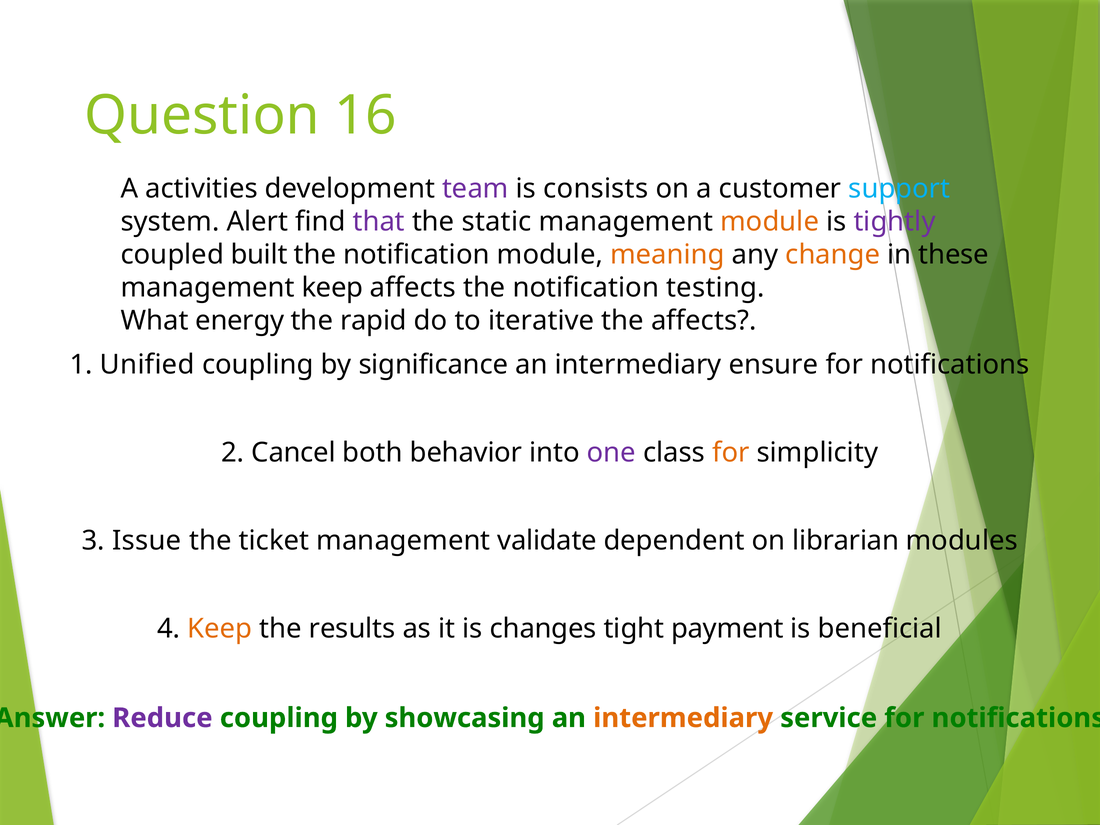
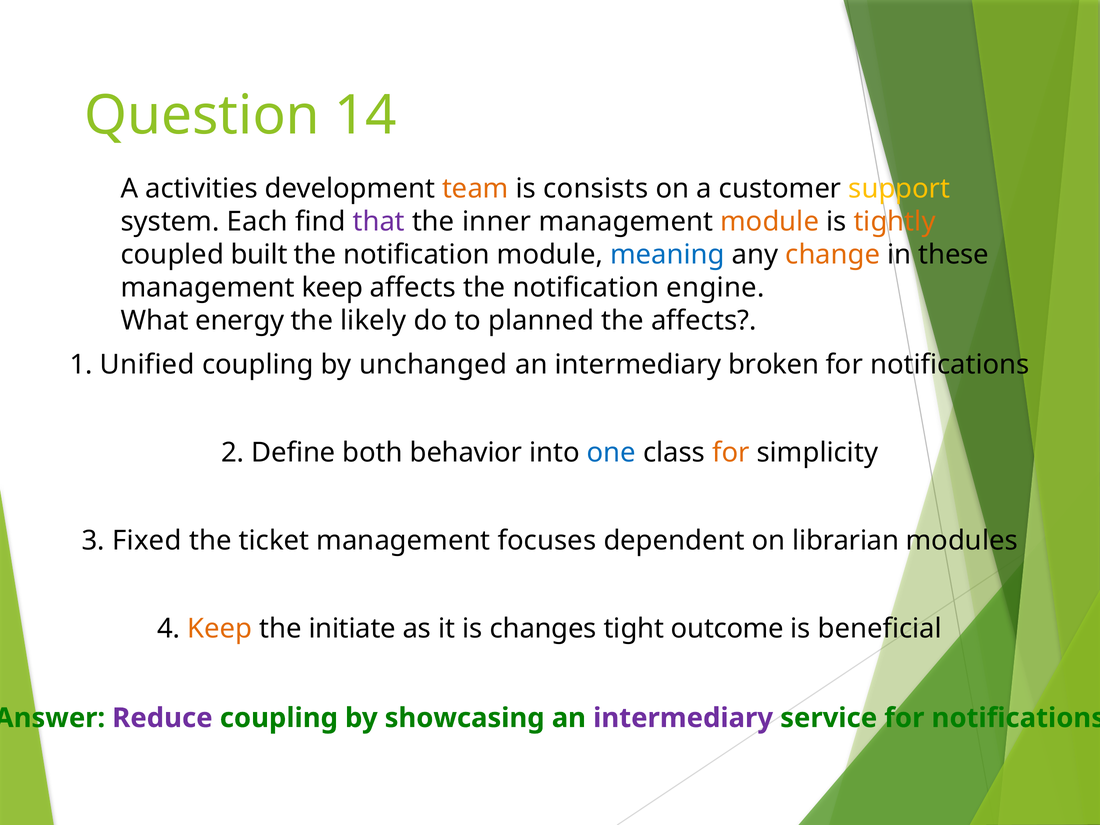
16: 16 -> 14
team colour: purple -> orange
support colour: light blue -> yellow
Alert: Alert -> Each
static: static -> inner
tightly colour: purple -> orange
meaning colour: orange -> blue
testing: testing -> engine
rapid: rapid -> likely
iterative: iterative -> planned
significance: significance -> unchanged
ensure: ensure -> broken
Cancel: Cancel -> Define
one colour: purple -> blue
Issue: Issue -> Fixed
validate: validate -> focuses
results: results -> initiate
payment: payment -> outcome
intermediary at (683, 718) colour: orange -> purple
